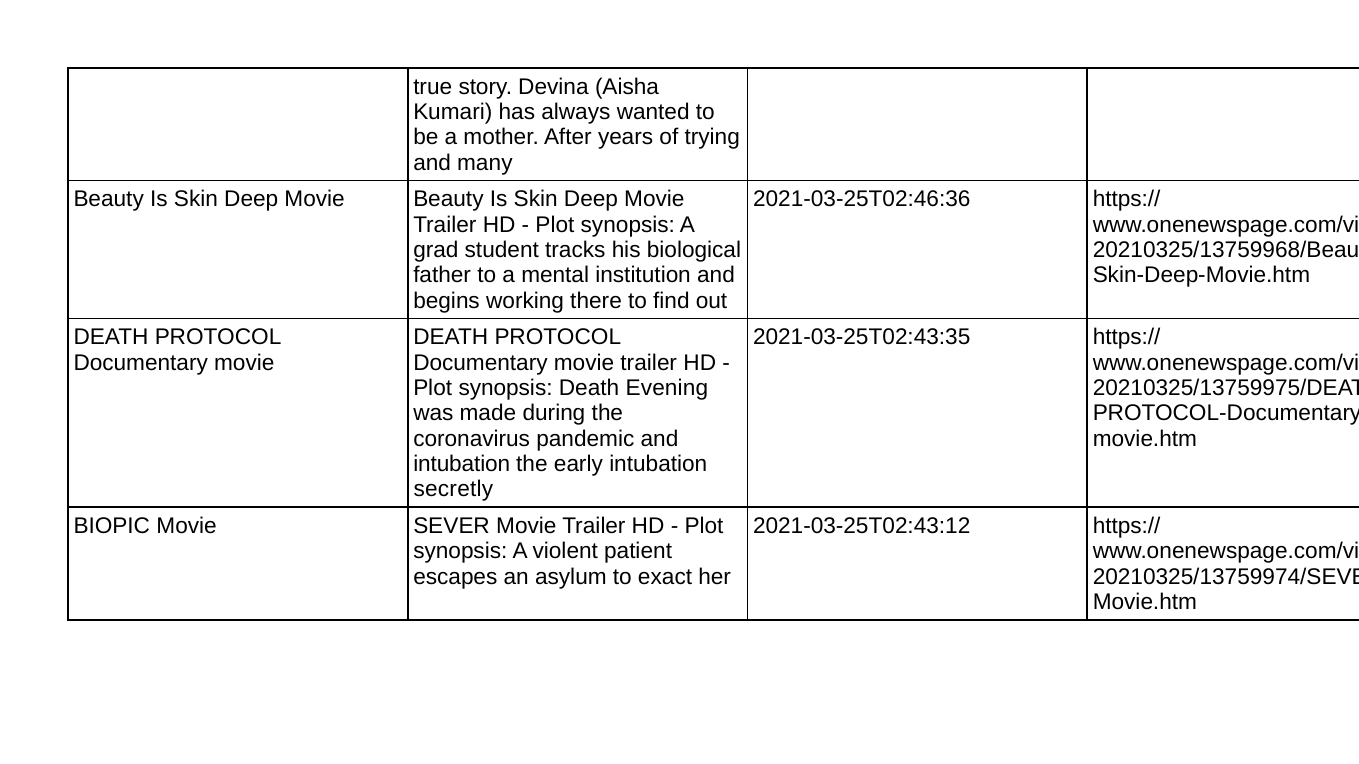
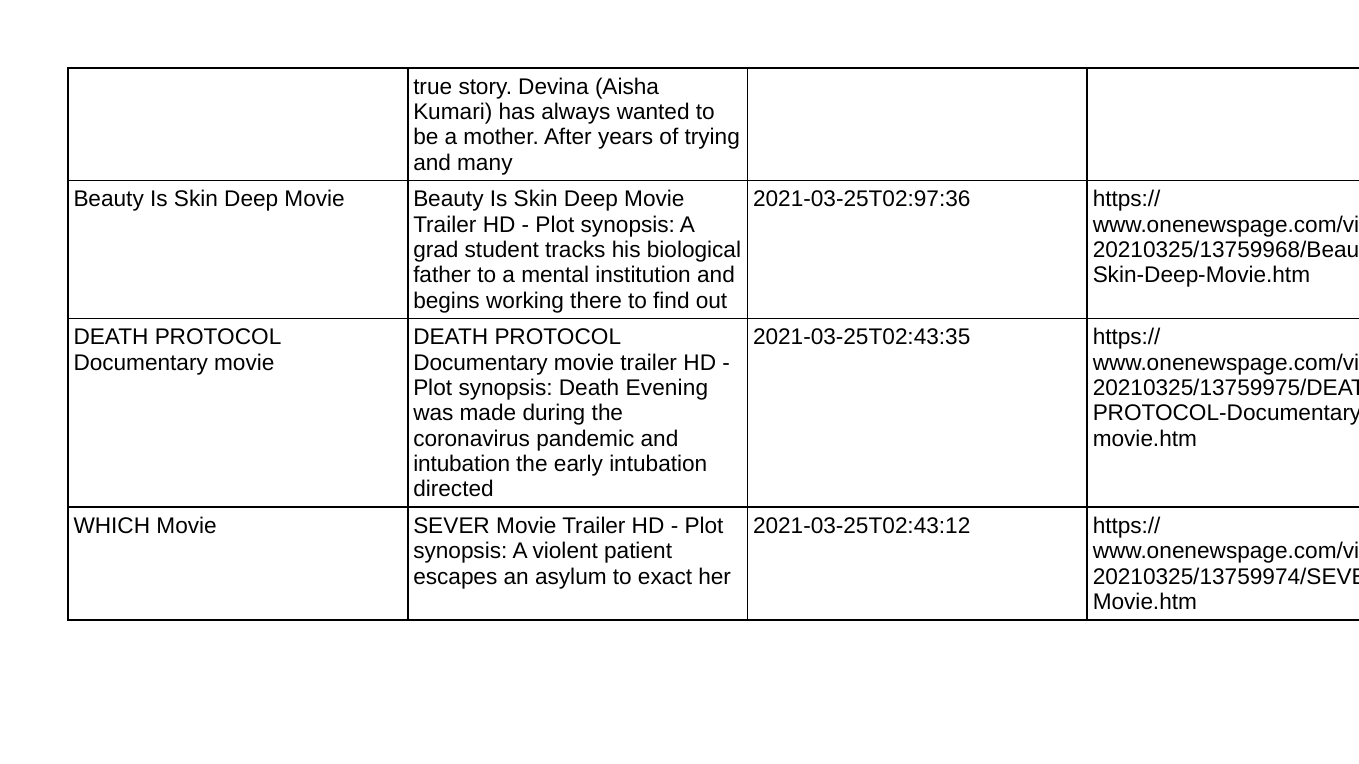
2021-03-25T02:46:36: 2021-03-25T02:46:36 -> 2021-03-25T02:97:36
secretly: secretly -> directed
BIOPIC: BIOPIC -> WHICH
